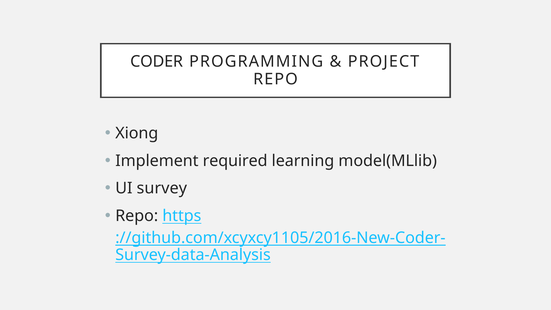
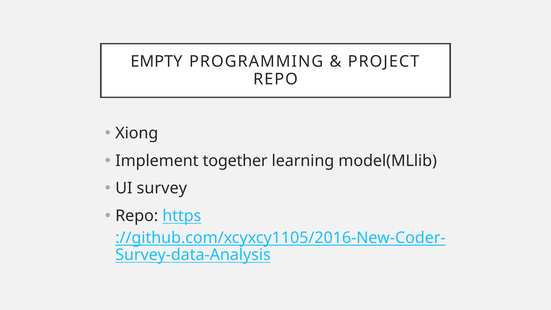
CODER: CODER -> EMPTY
required: required -> together
